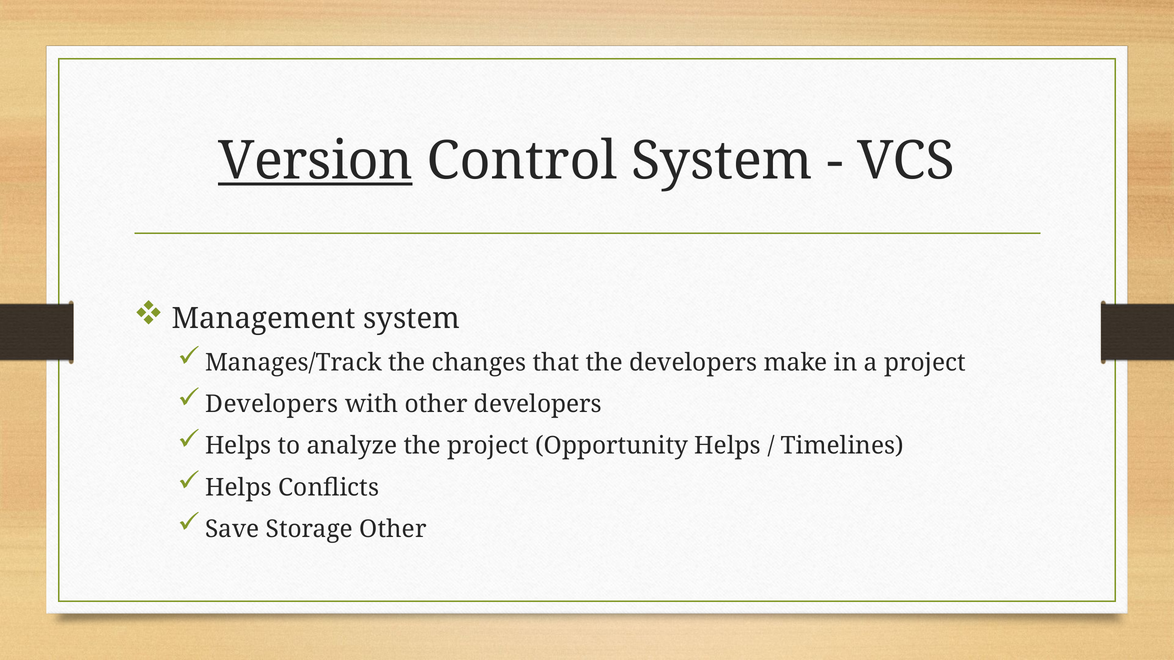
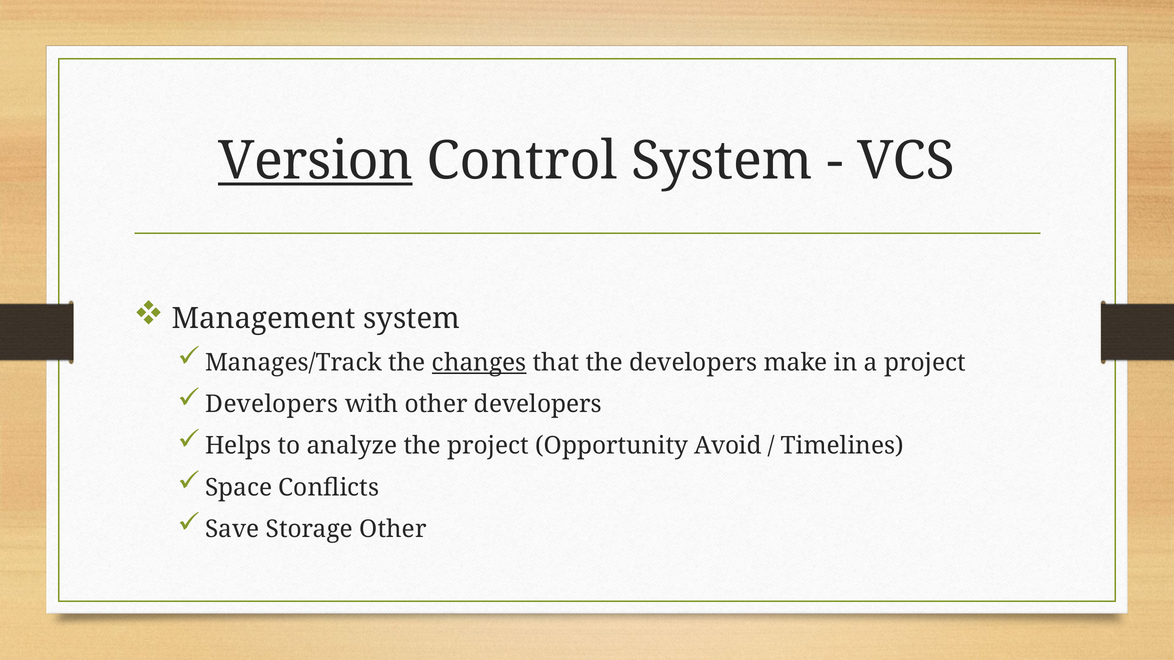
changes underline: none -> present
Opportunity Helps: Helps -> Avoid
Helps at (238, 488): Helps -> Space
